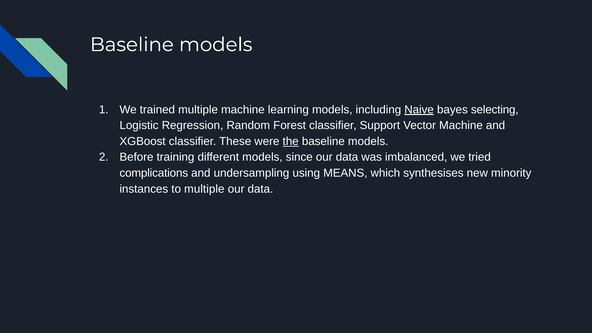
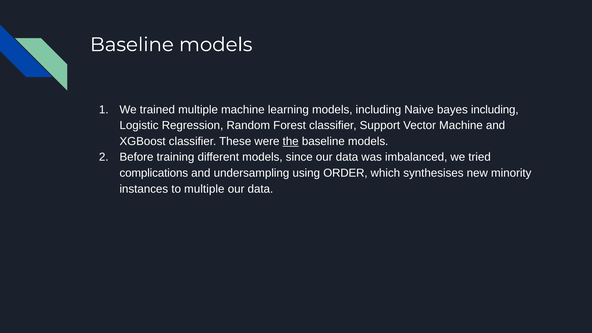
Naive underline: present -> none
bayes selecting: selecting -> including
MEANS: MEANS -> ORDER
